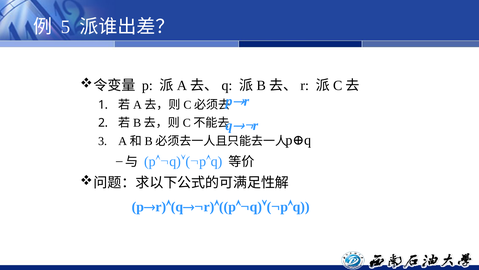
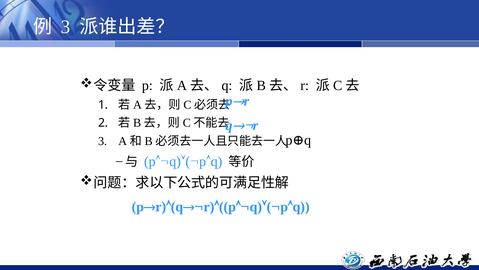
5 at (66, 27): 5 -> 3
